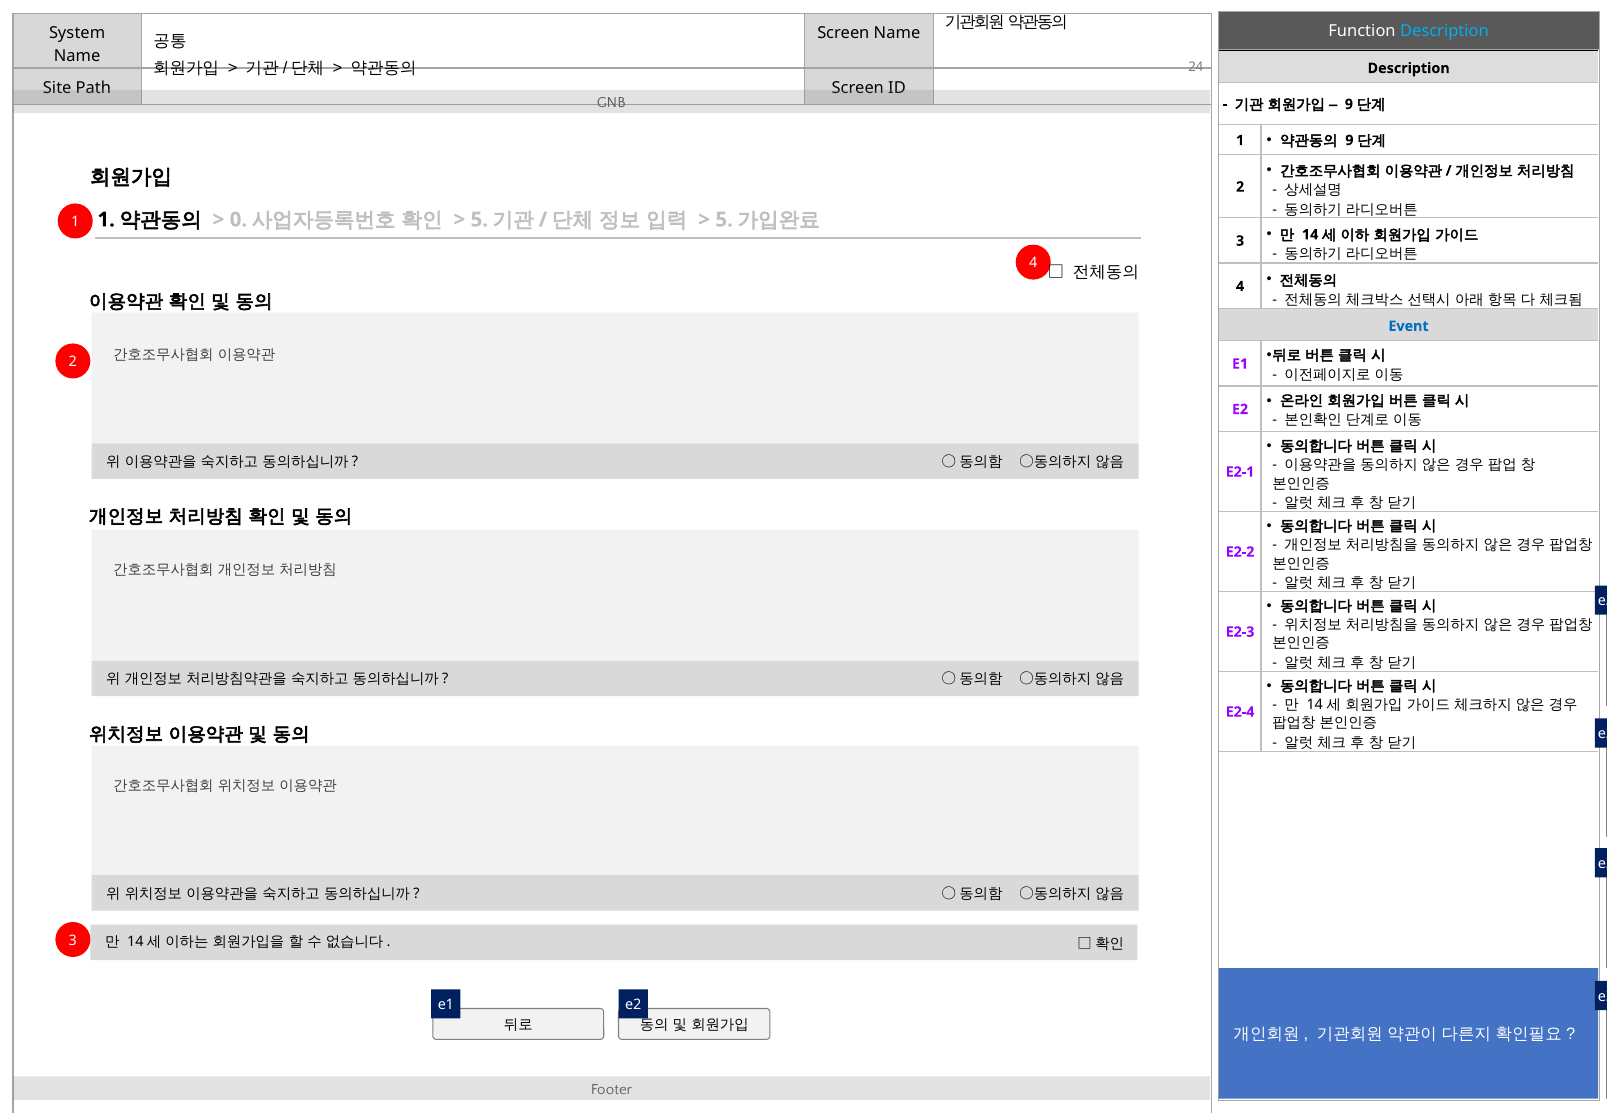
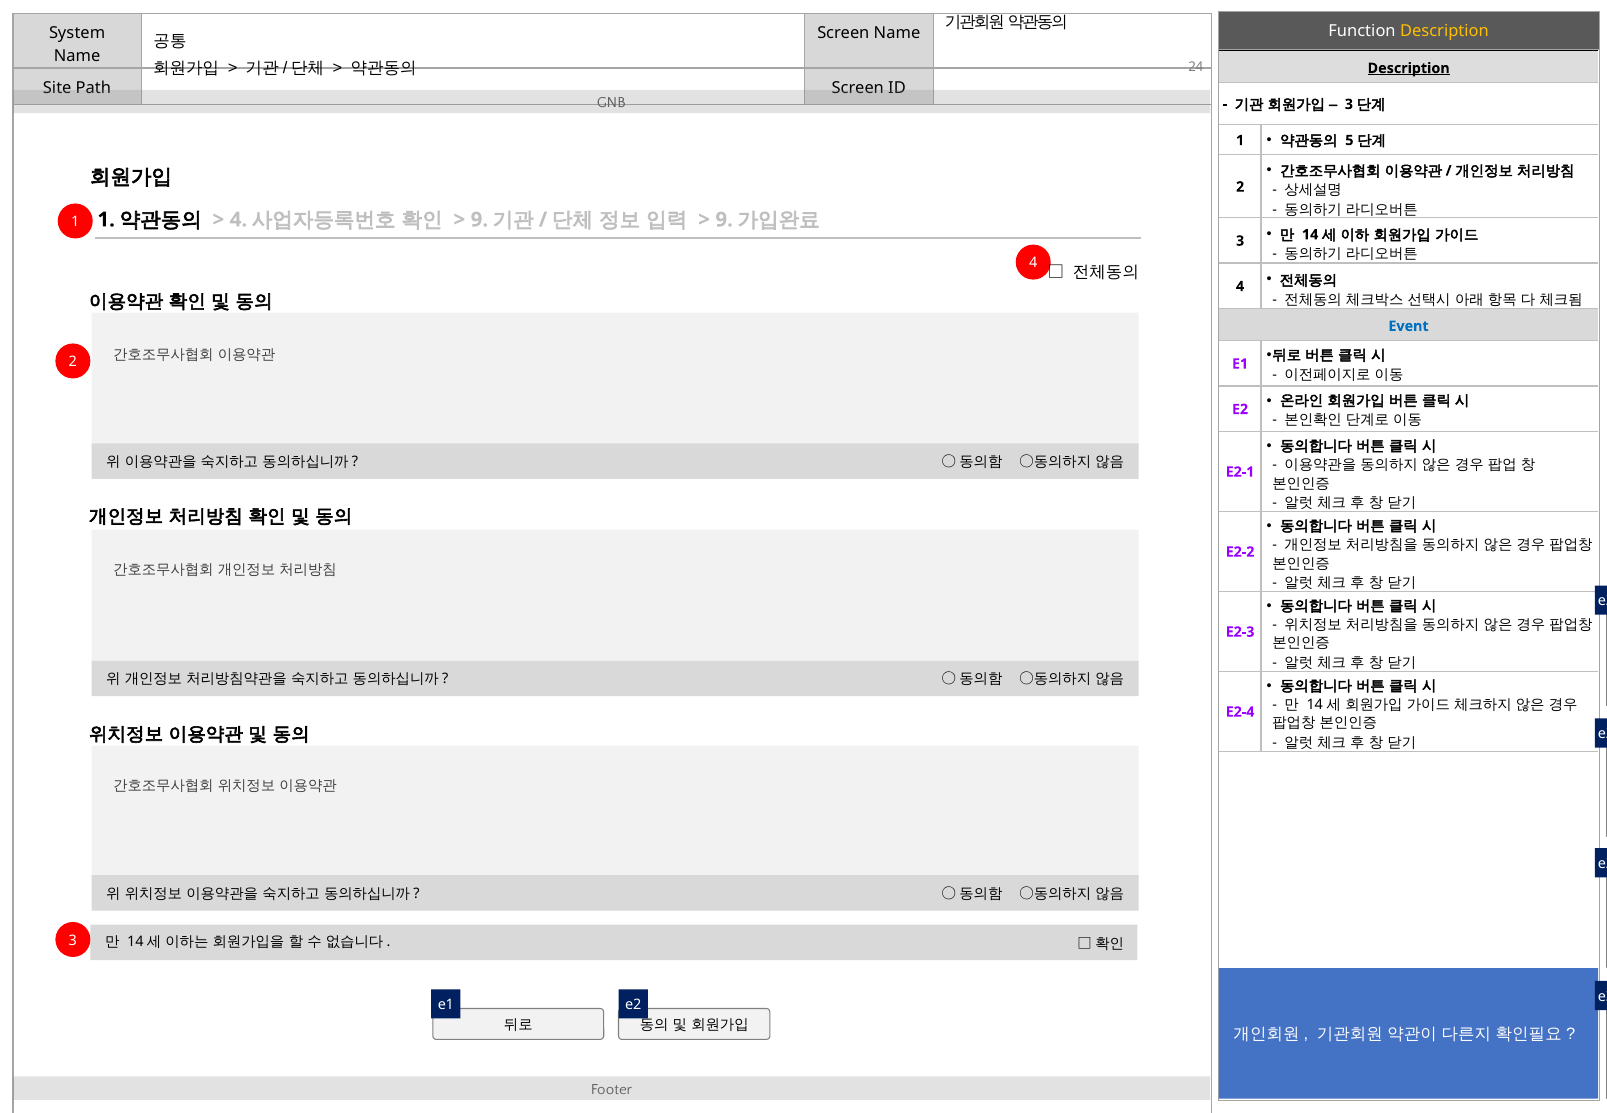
Description at (1444, 31) colour: light blue -> yellow
Description at (1409, 68) underline: none -> present
9 at (1349, 104): 9 -> 3
9 at (1349, 140): 9 -> 5
0 at (238, 220): 0 -> 4
5 at (479, 220): 5 -> 9
5 at (724, 220): 5 -> 9
